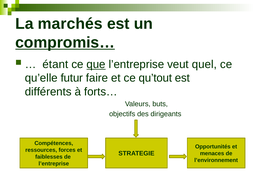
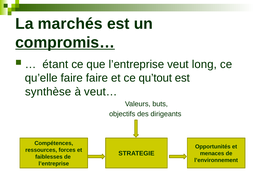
que underline: present -> none
quel: quel -> long
qu’elle futur: futur -> faire
différents: différents -> synthèse
forts…: forts… -> veut…
